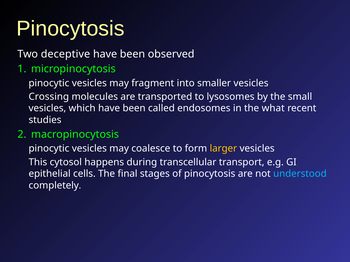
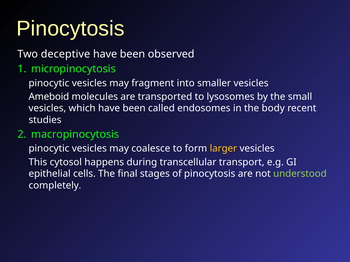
Crossing: Crossing -> Ameboid
what: what -> body
understood colour: light blue -> light green
